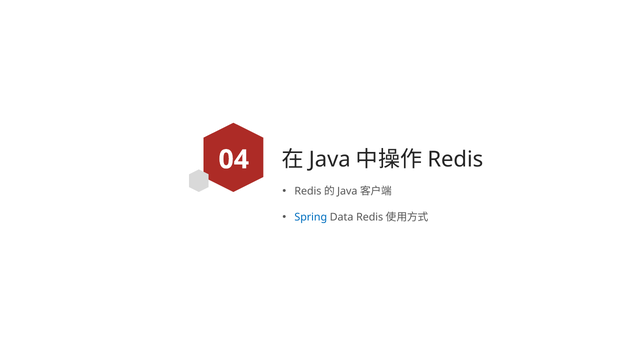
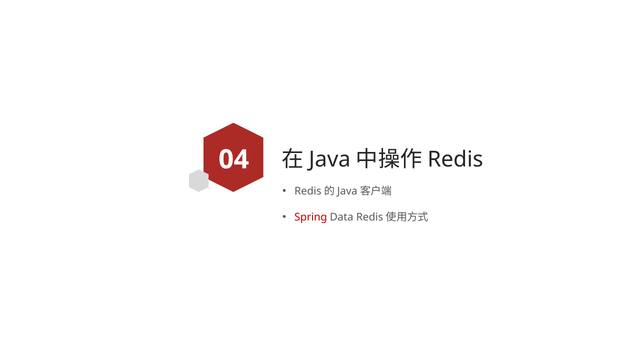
Spring colour: blue -> red
